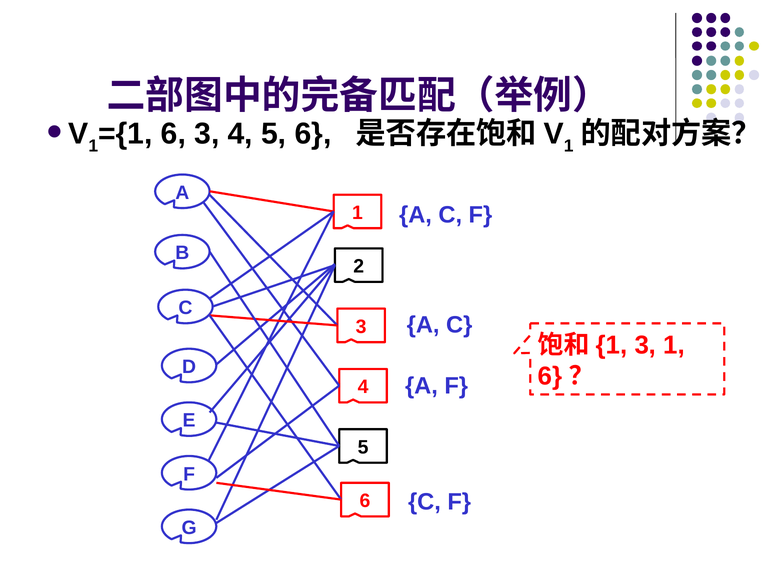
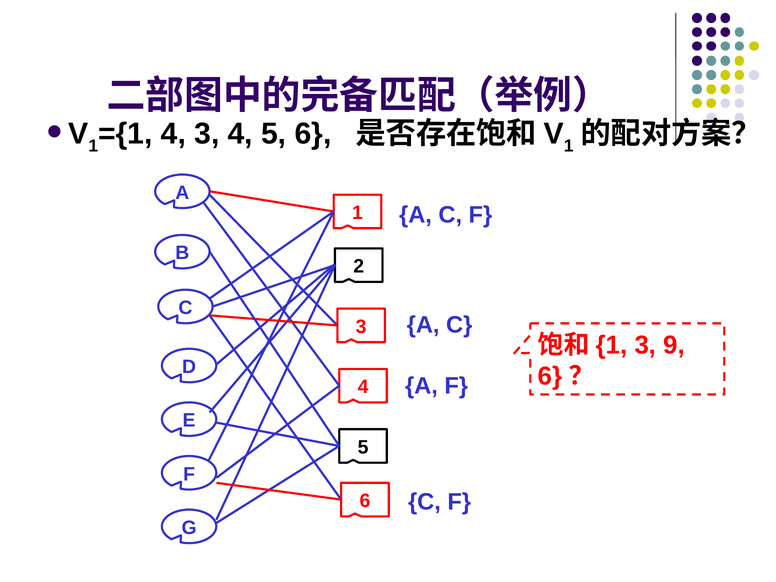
6 at (173, 134): 6 -> 4
3 1: 1 -> 9
